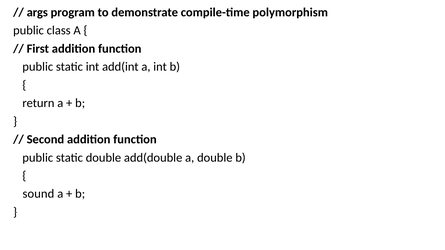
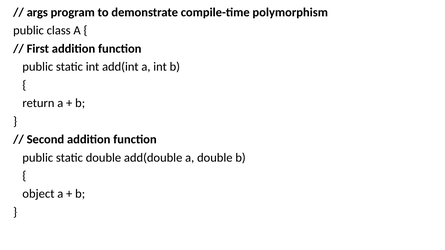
sound: sound -> object
